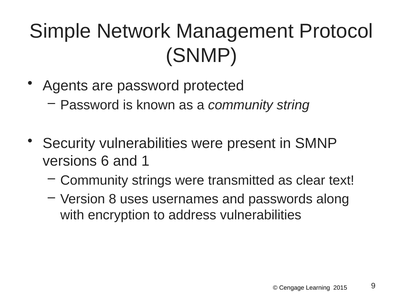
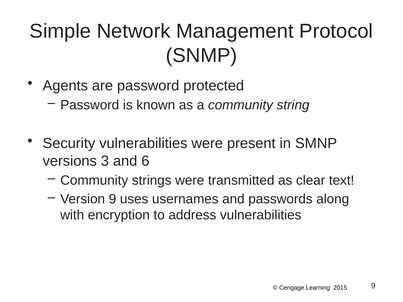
6: 6 -> 3
1: 1 -> 6
Version 8: 8 -> 9
